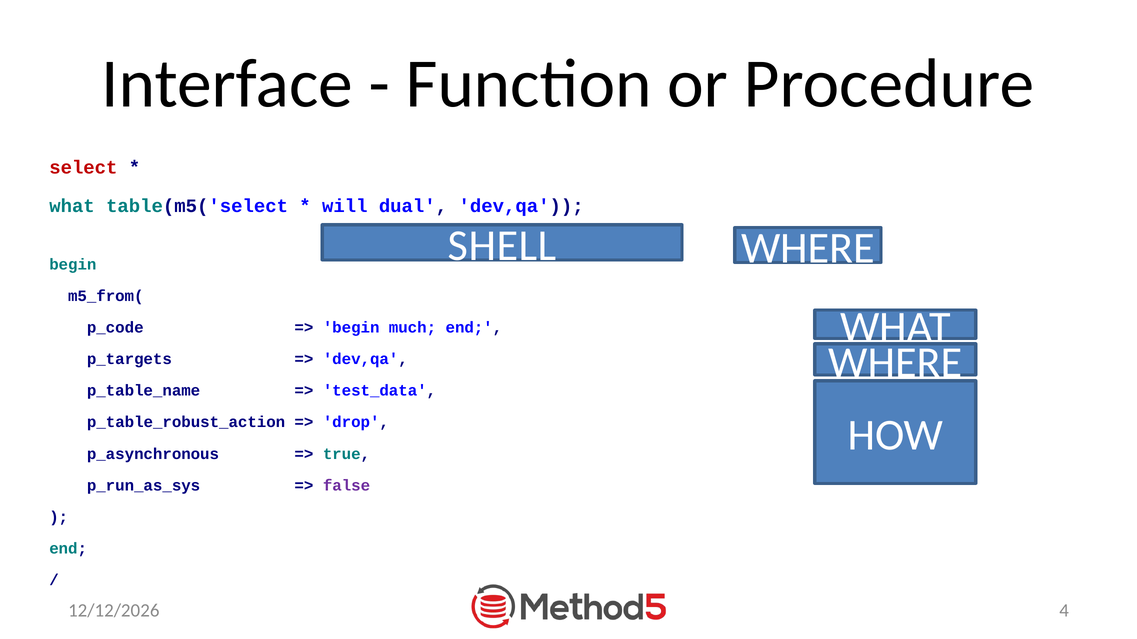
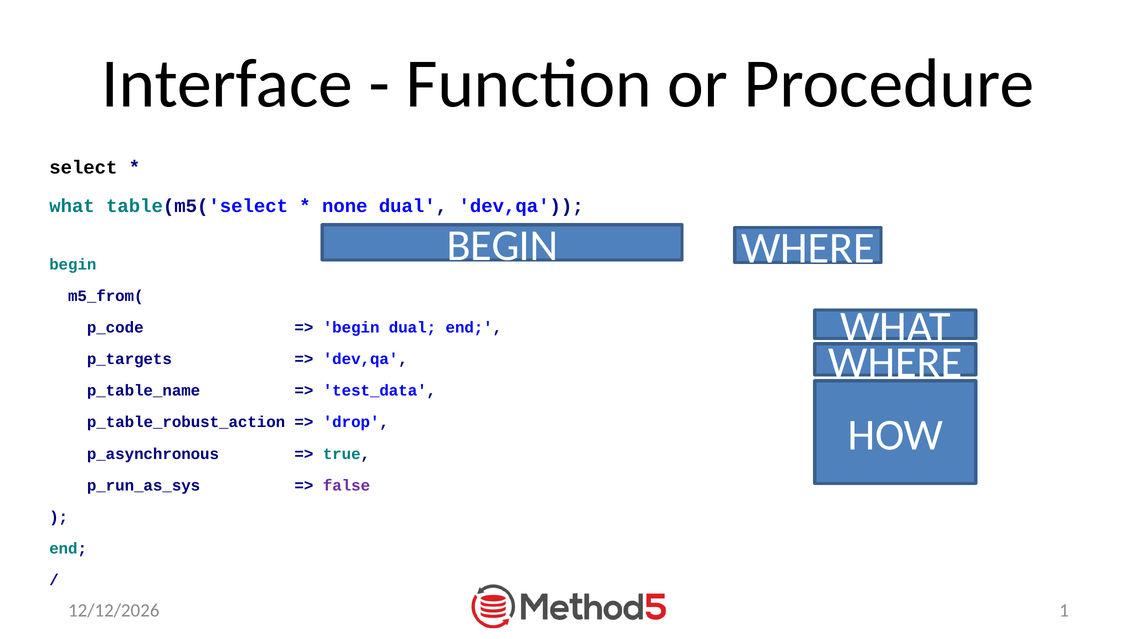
select colour: red -> black
will: will -> none
SHELL at (502, 246): SHELL -> BEGIN
begin much: much -> dual
4: 4 -> 1
